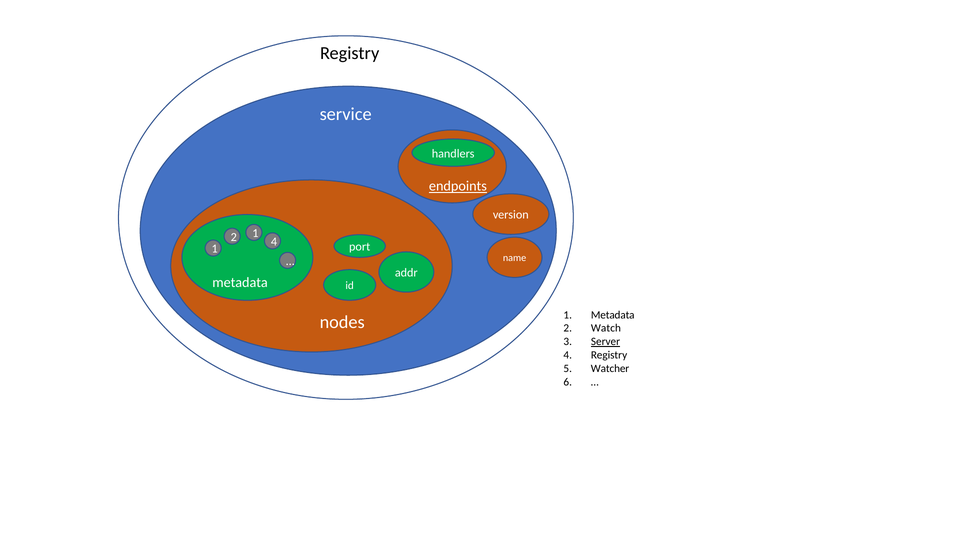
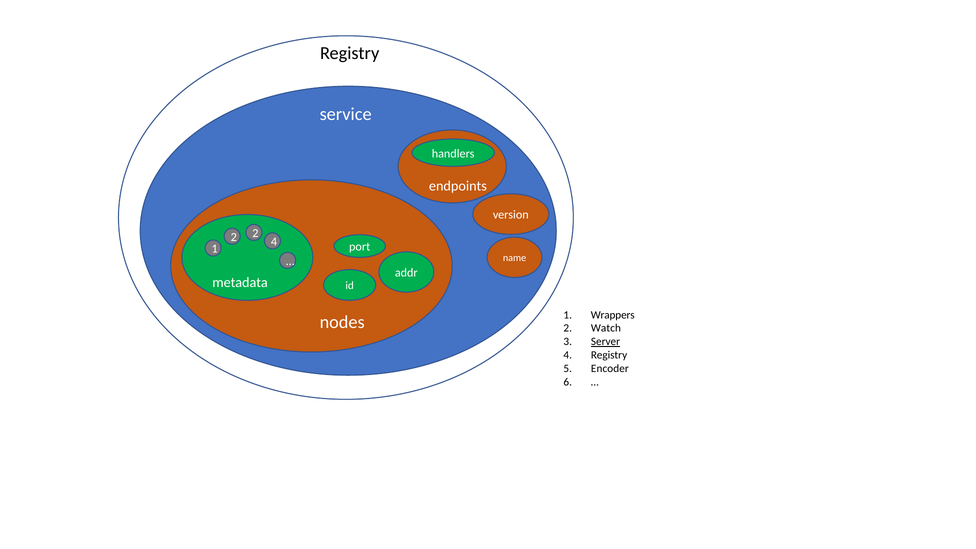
endpoints underline: present -> none
2 1: 1 -> 2
1 Metadata: Metadata -> Wrappers
Watcher: Watcher -> Encoder
